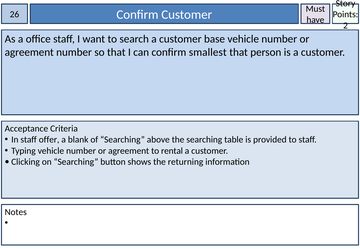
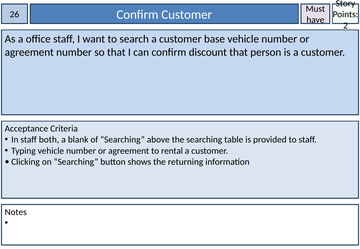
smallest: smallest -> discount
offer: offer -> both
